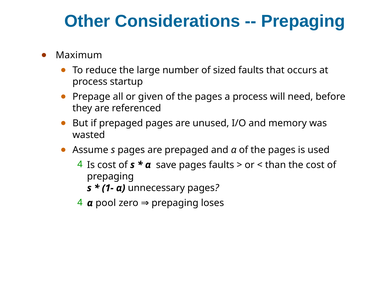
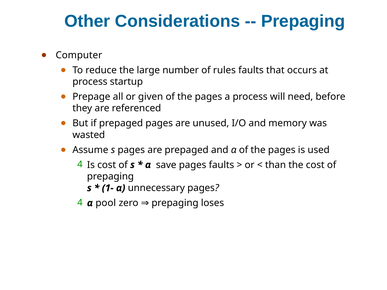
Maximum: Maximum -> Computer
sized: sized -> rules
